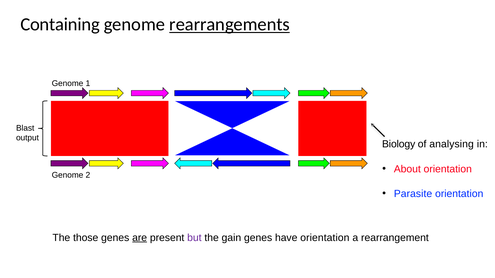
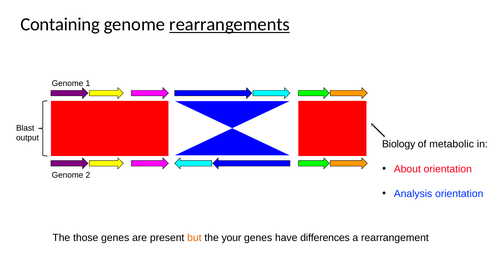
analysing: analysing -> metabolic
Parasite: Parasite -> Analysis
are underline: present -> none
but colour: purple -> orange
gain: gain -> your
have orientation: orientation -> differences
